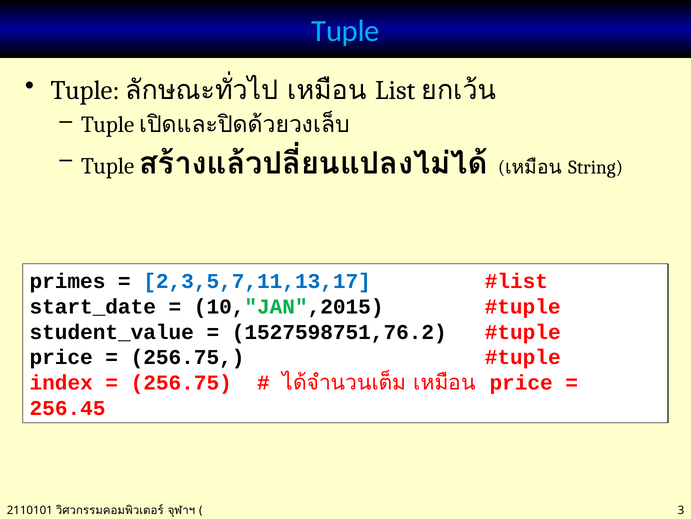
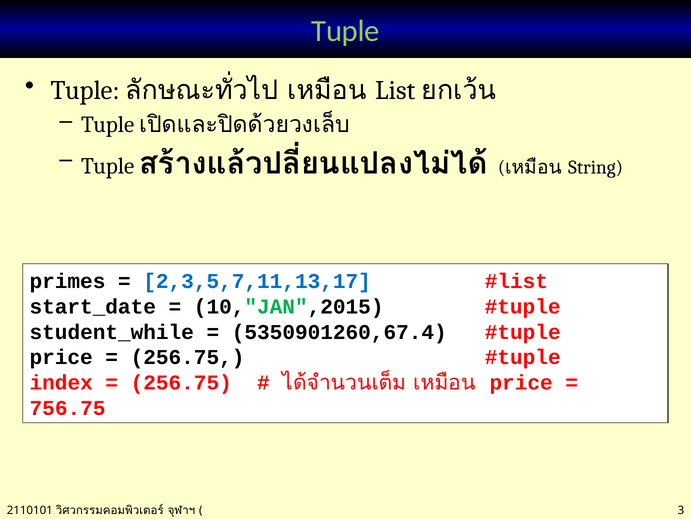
Tuple at (345, 31) colour: light blue -> light green
student_value: student_value -> student_while
1527598751,76.2: 1527598751,76.2 -> 5350901260,67.4
256.45: 256.45 -> 756.75
